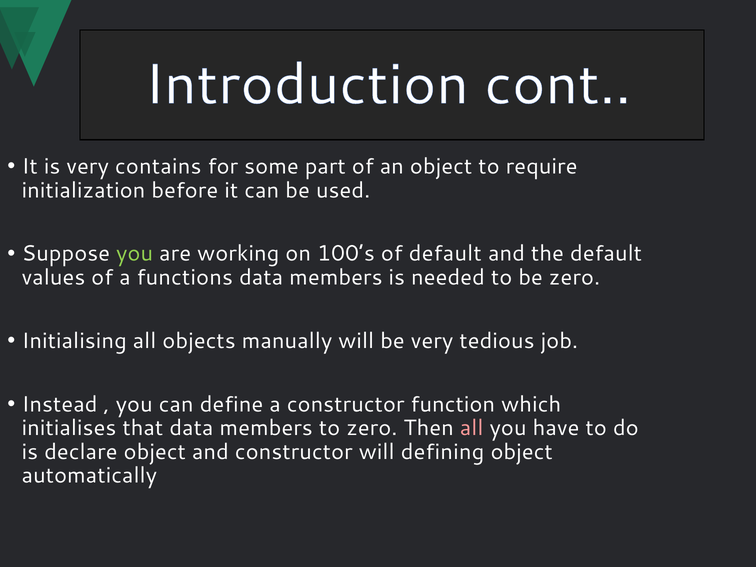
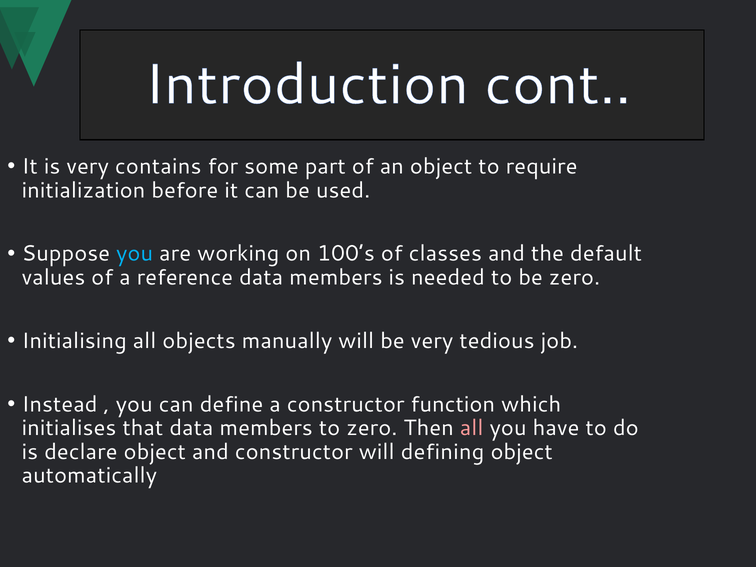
you at (135, 254) colour: light green -> light blue
of default: default -> classes
functions: functions -> reference
